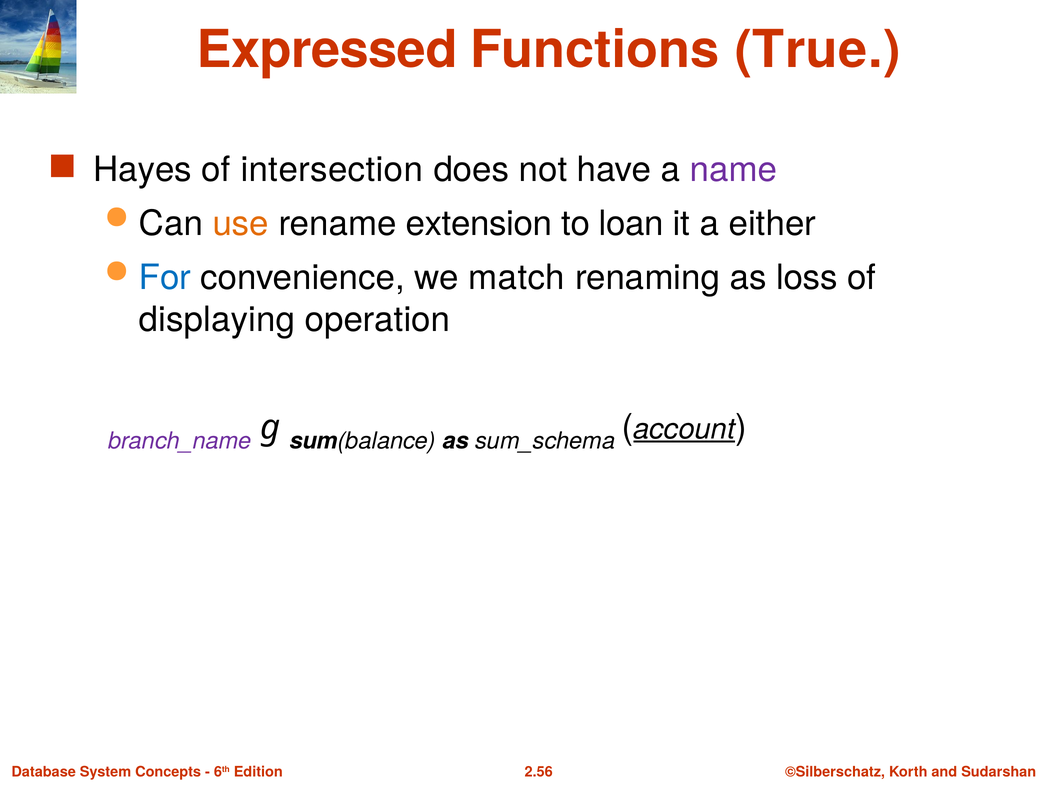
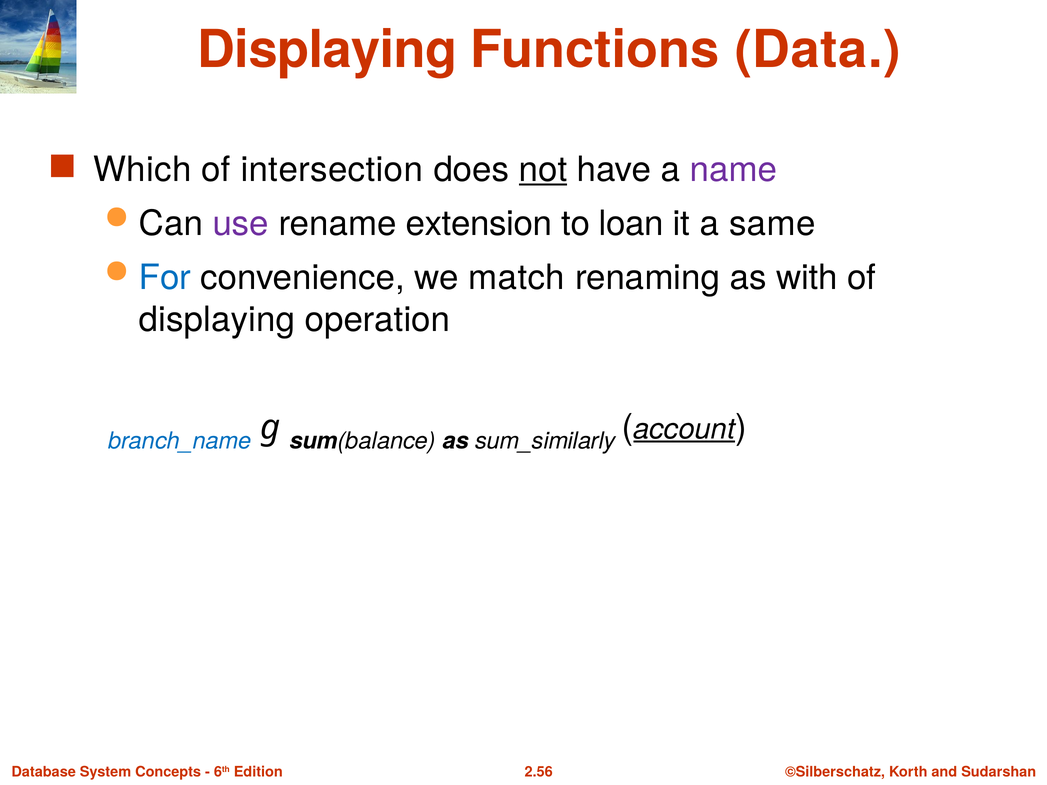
Expressed at (327, 50): Expressed -> Displaying
True: True -> Data
Hayes: Hayes -> Which
not underline: none -> present
use colour: orange -> purple
either: either -> same
loss: loss -> with
branch_name colour: purple -> blue
sum_schema: sum_schema -> sum_similarly
